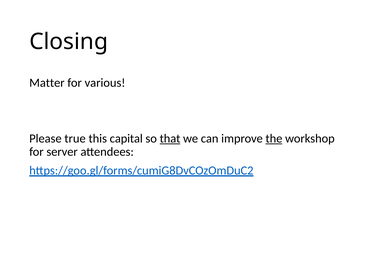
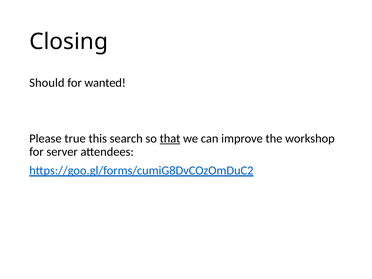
Matter: Matter -> Should
various: various -> wanted
capital: capital -> search
the underline: present -> none
